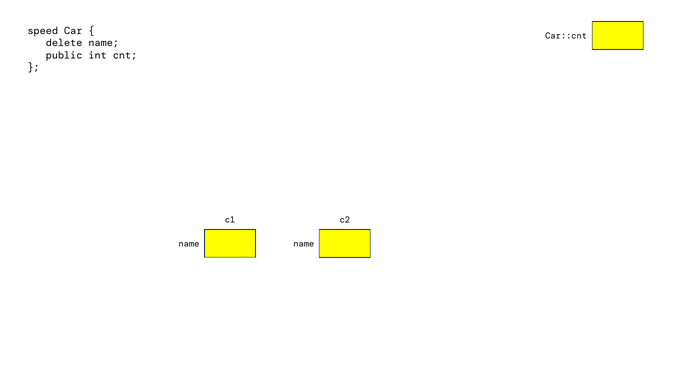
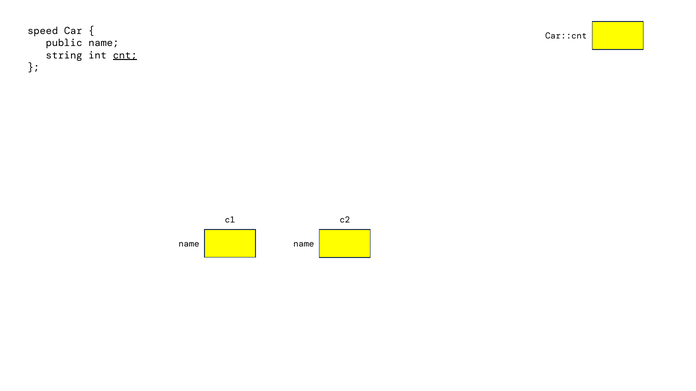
delete: delete -> public
public: public -> string
cnt underline: none -> present
